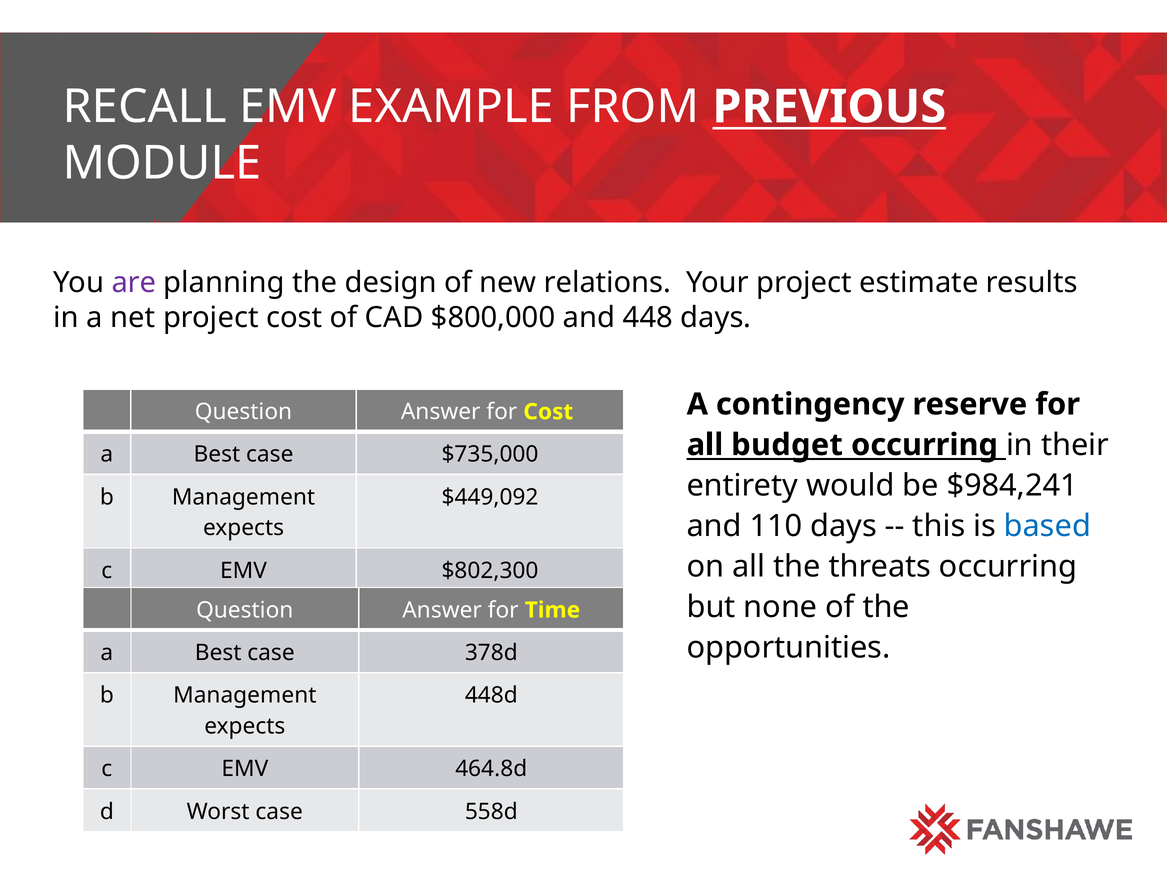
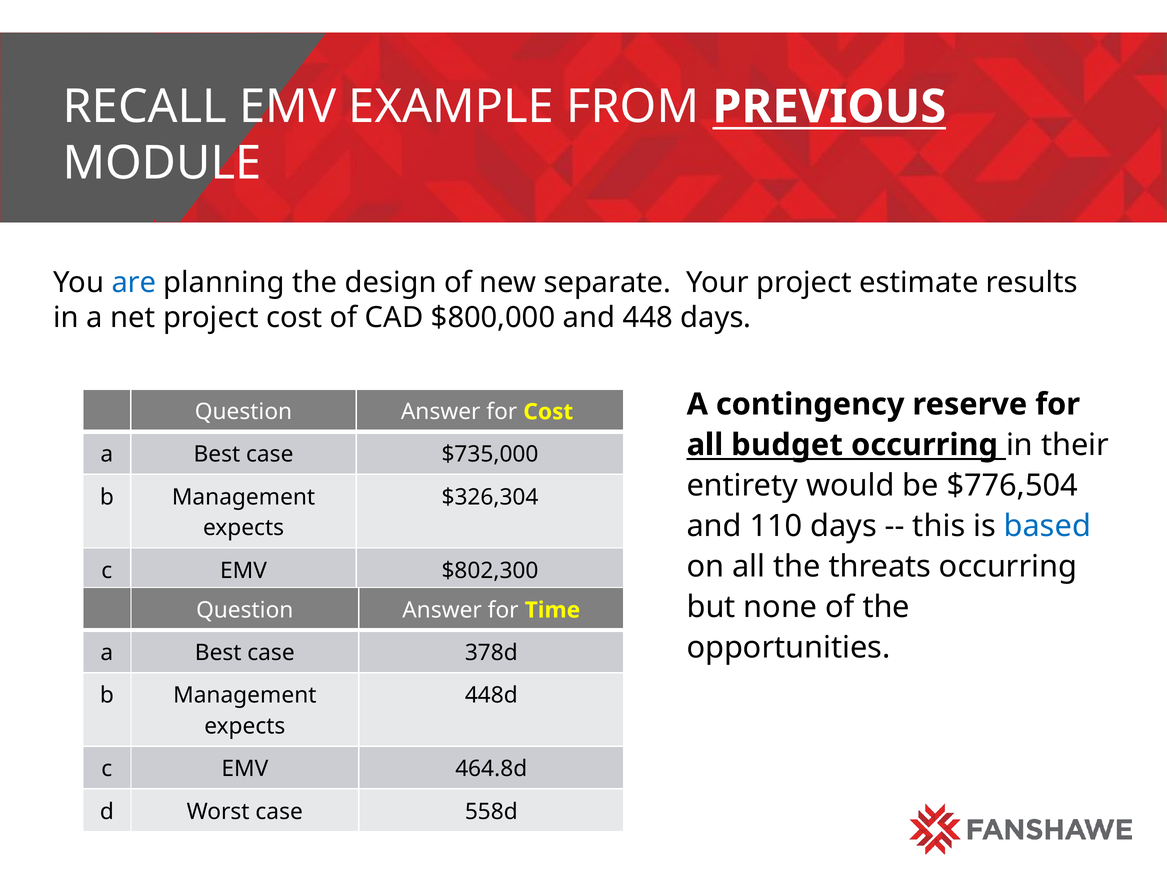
are colour: purple -> blue
relations: relations -> separate
$984,241: $984,241 -> $776,504
$449,092: $449,092 -> $326,304
